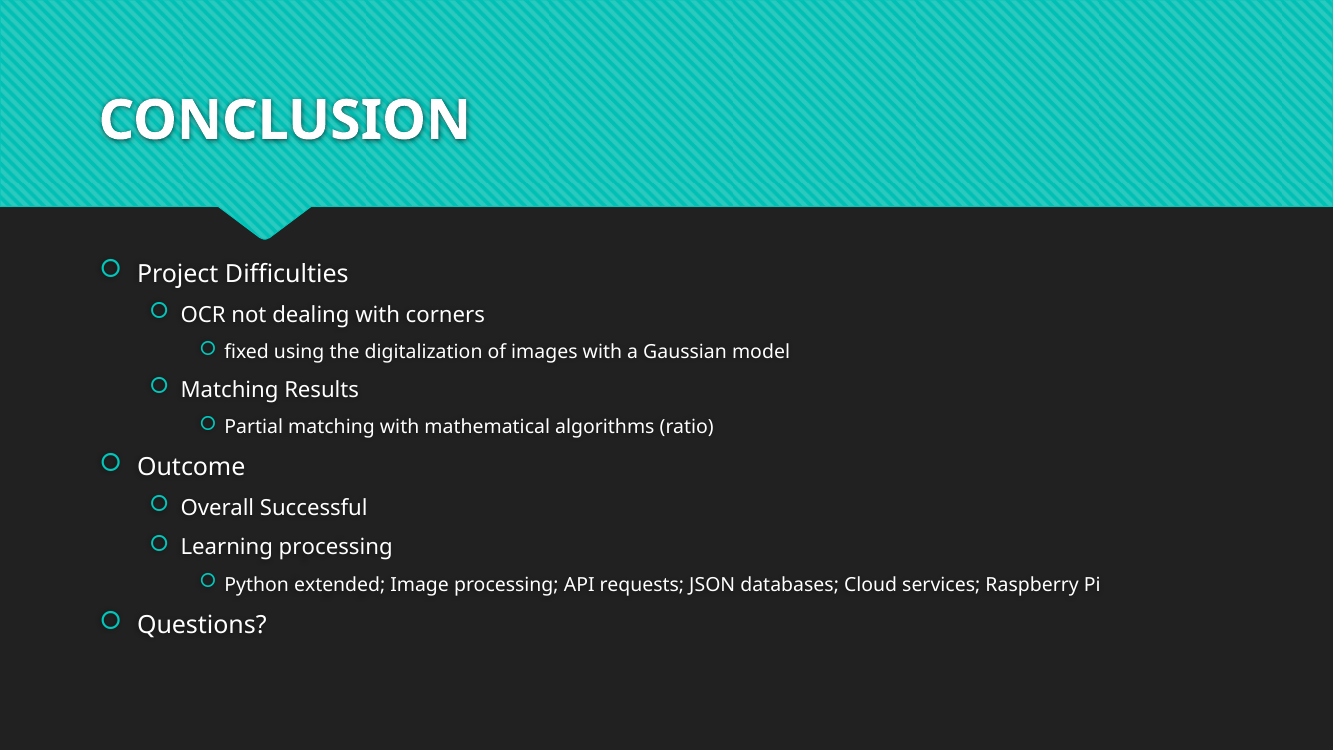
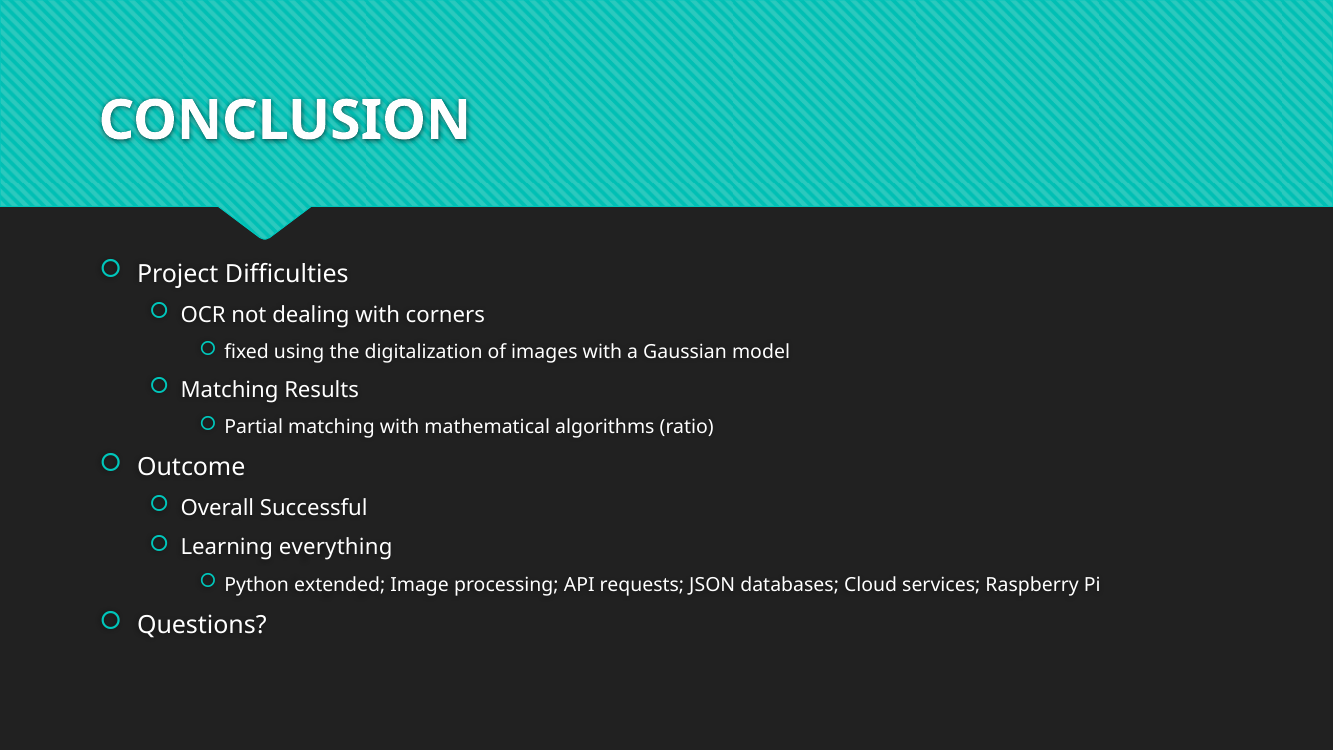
Learning processing: processing -> everything
